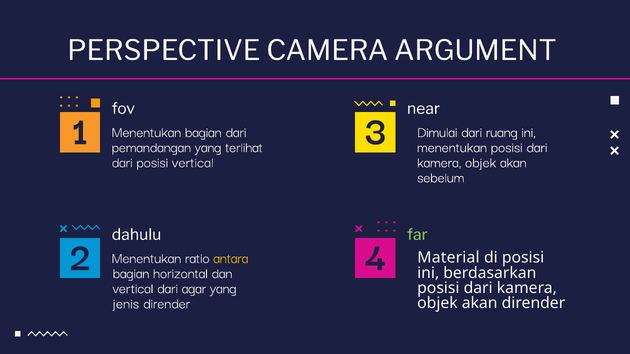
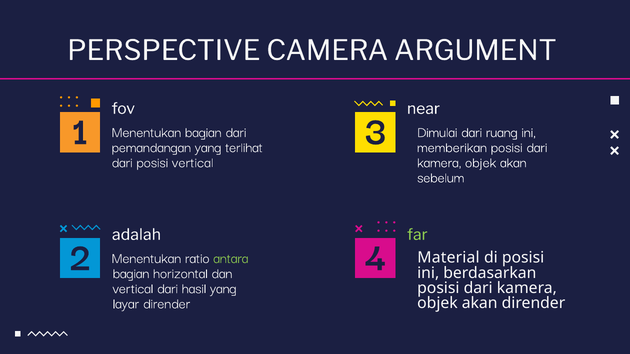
menentukan at (452, 147): menentukan -> memberikan
dahulu: dahulu -> adalah
antara colour: yellow -> light green
agar: agar -> hasil
jenis: jenis -> layar
